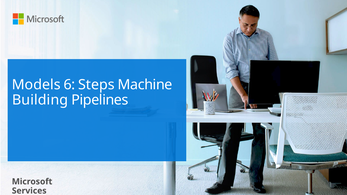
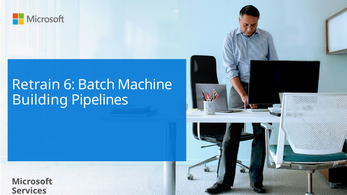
Models: Models -> Retrain
Steps: Steps -> Batch
